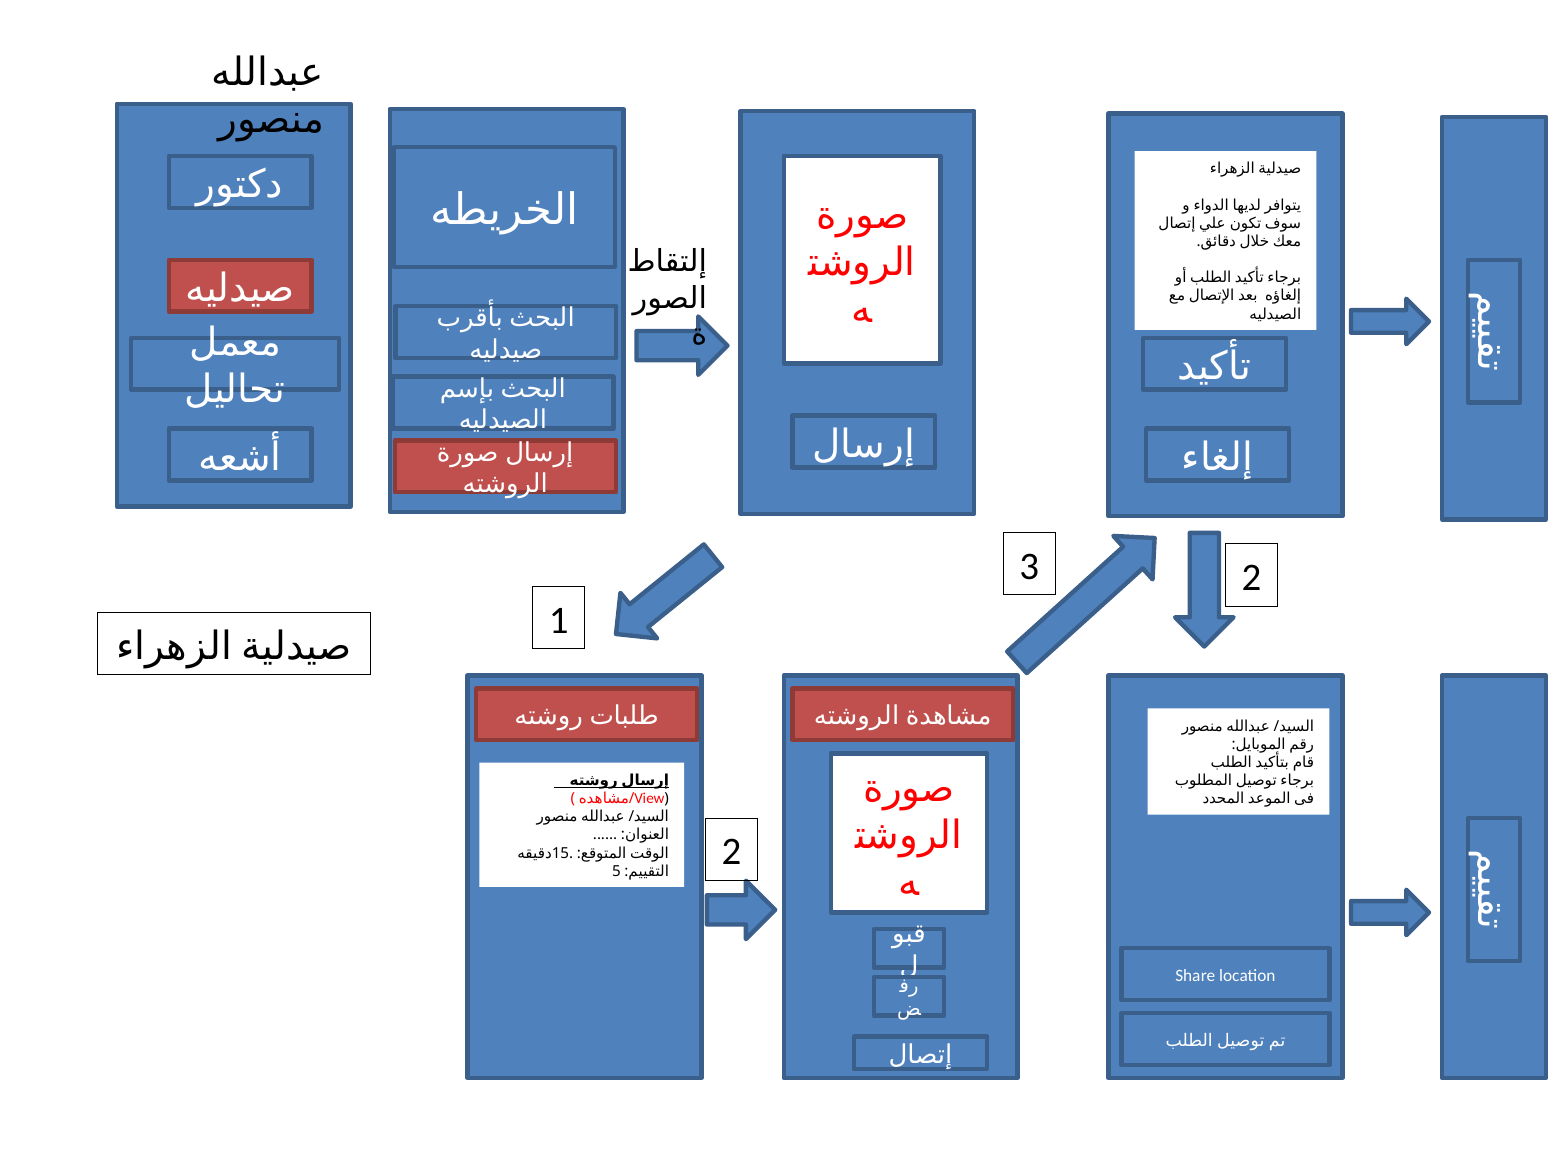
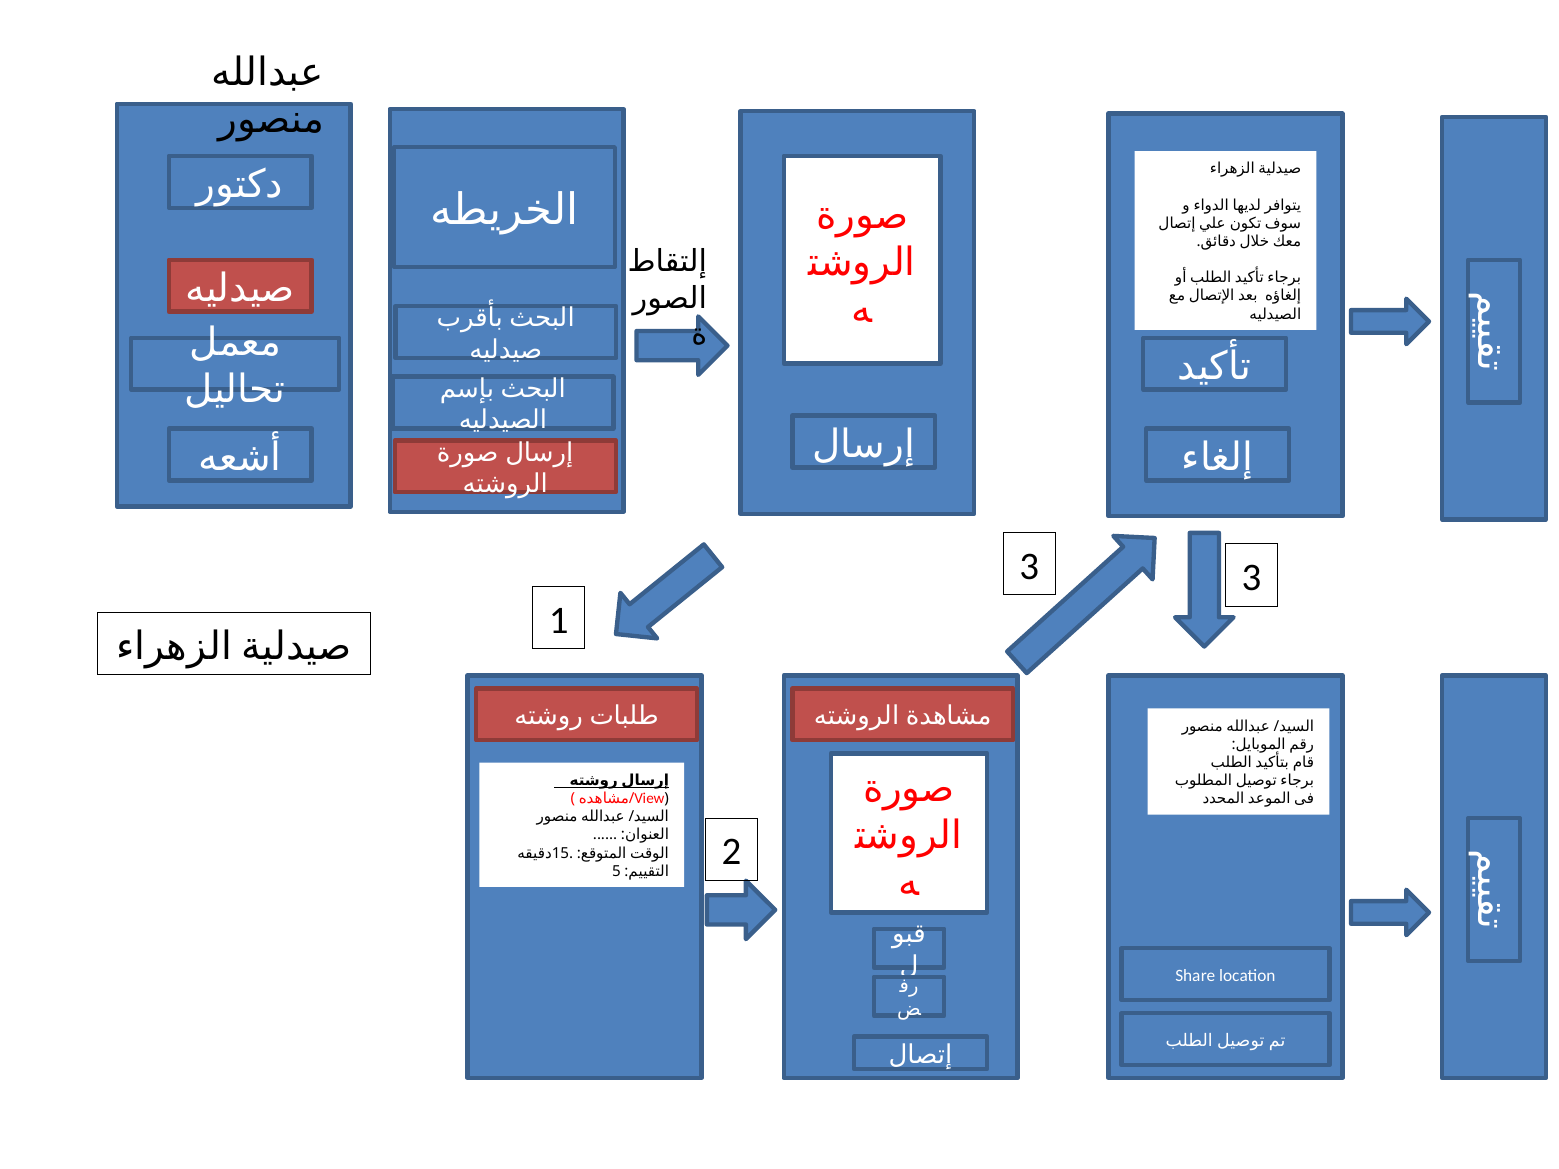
3 2: 2 -> 3
